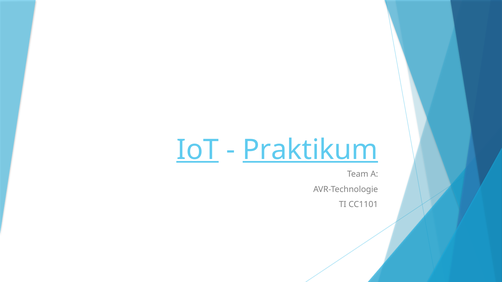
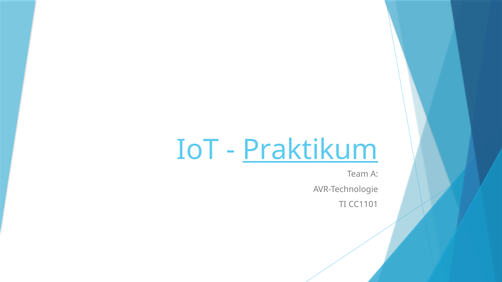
IoT underline: present -> none
